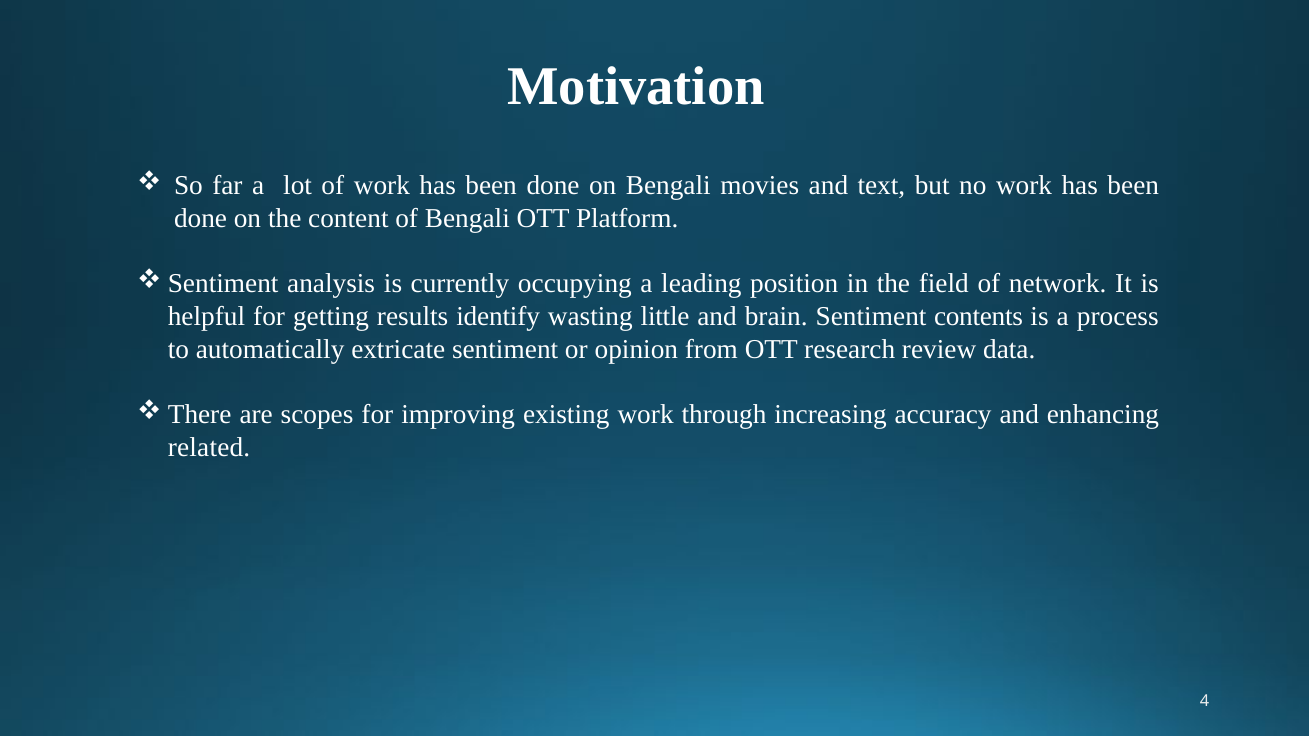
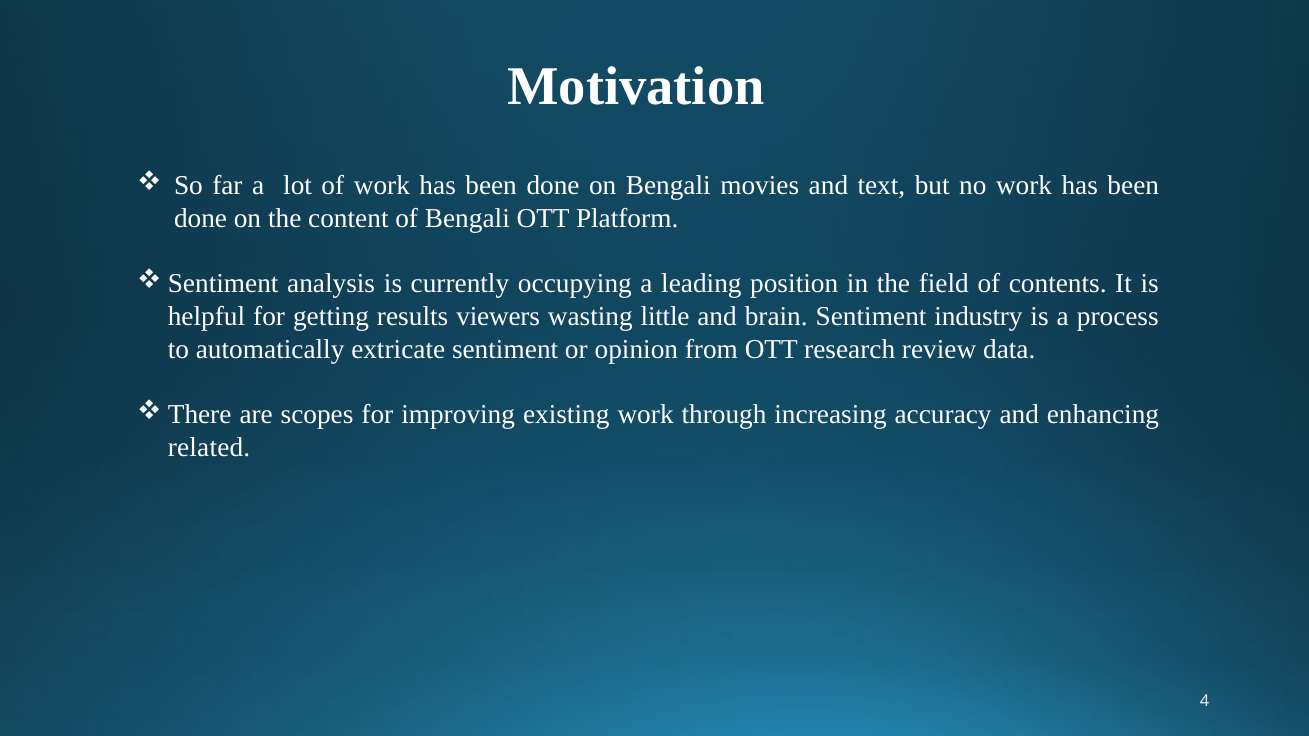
network: network -> contents
identify: identify -> viewers
contents: contents -> industry
